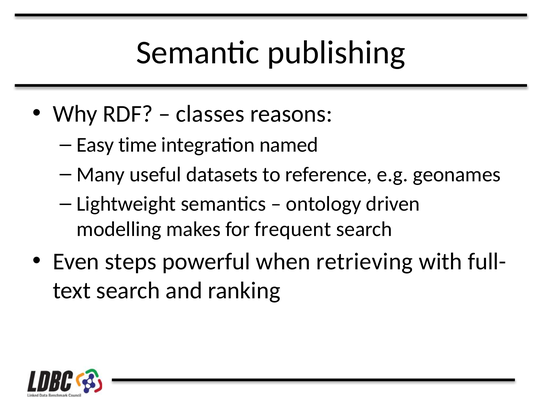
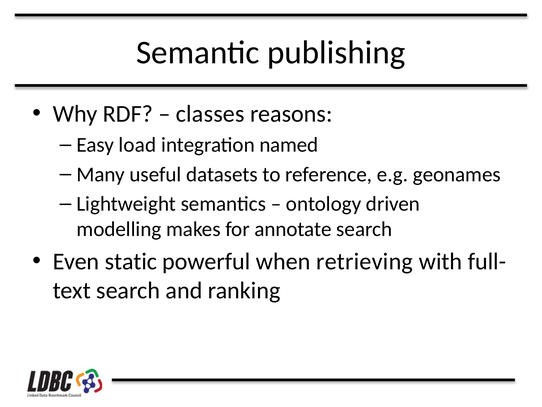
time: time -> load
frequent: frequent -> annotate
steps: steps -> static
